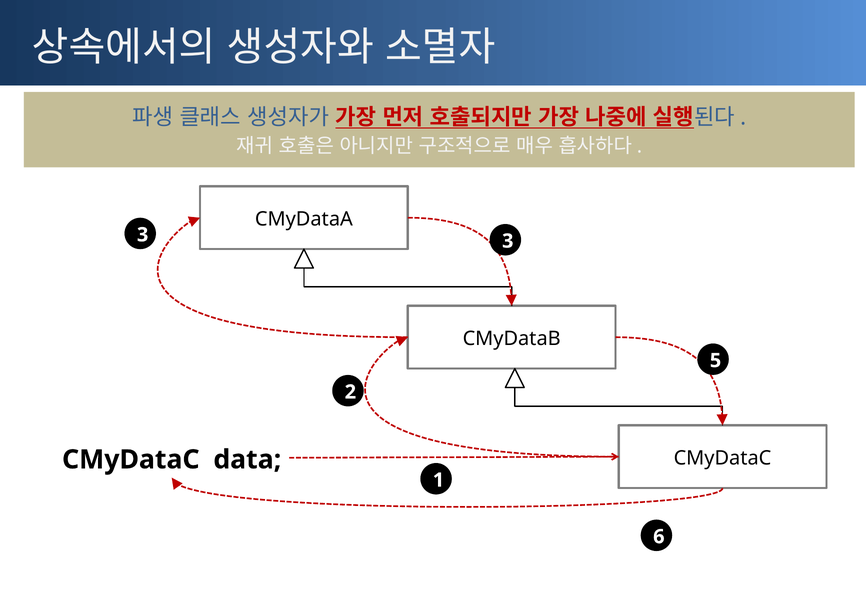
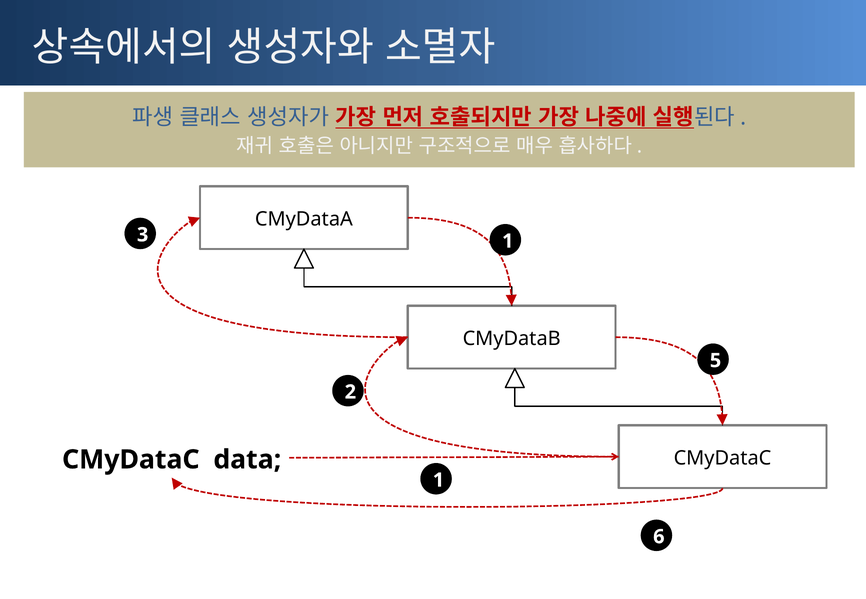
3 3: 3 -> 1
